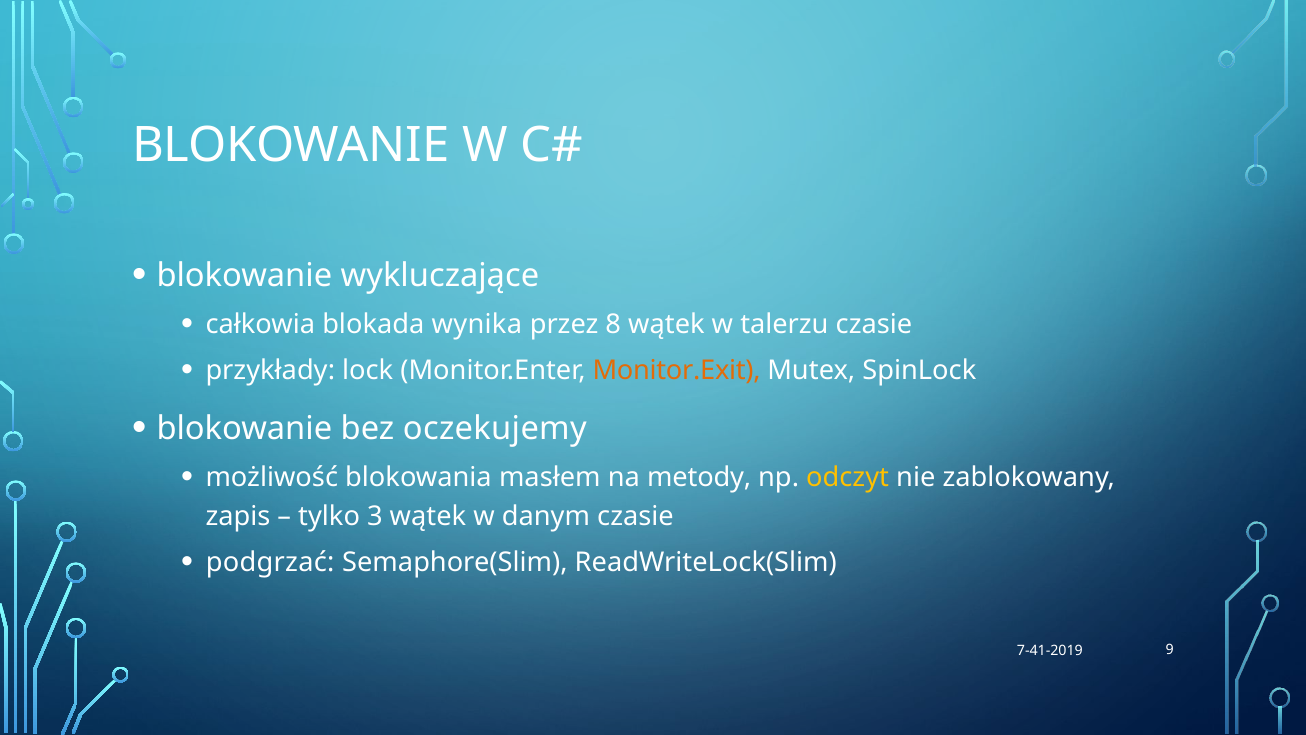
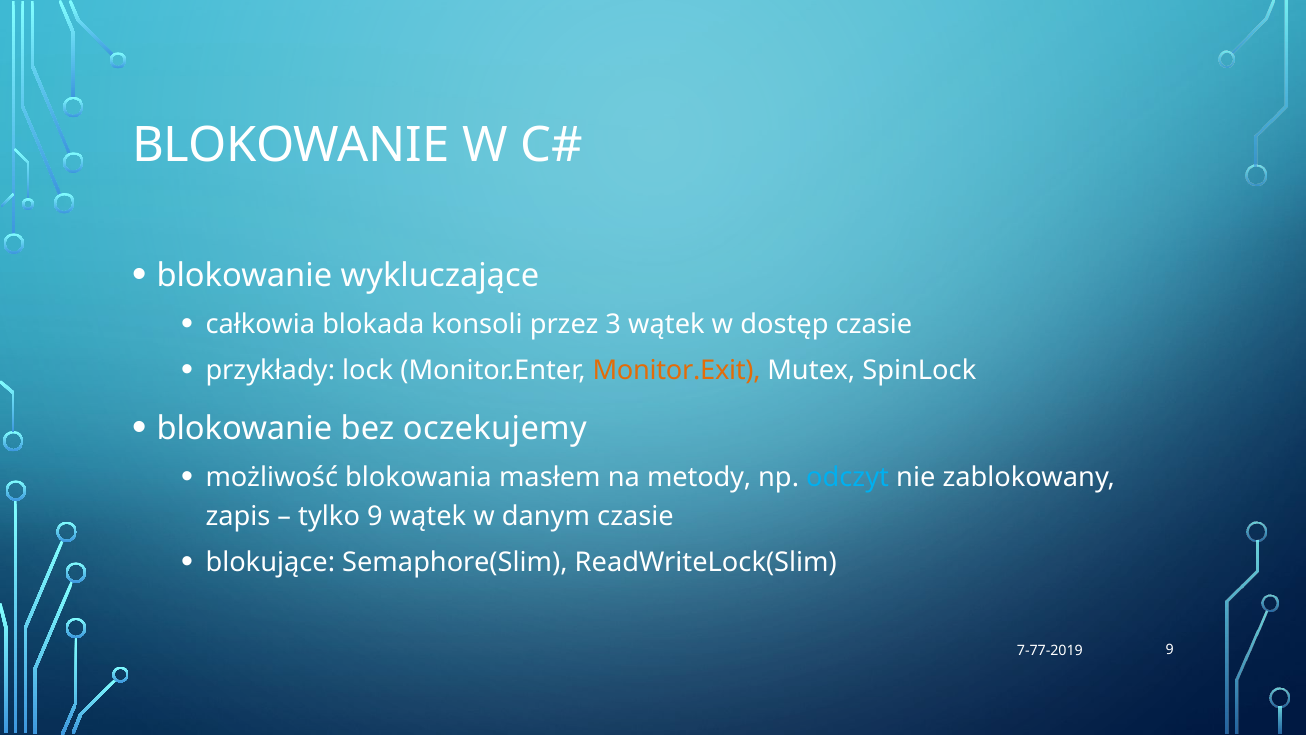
wynika: wynika -> konsoli
8: 8 -> 3
talerzu: talerzu -> dostęp
odczyt colour: yellow -> light blue
tylko 3: 3 -> 9
podgrzać: podgrzać -> blokujące
7-41-2019: 7-41-2019 -> 7-77-2019
